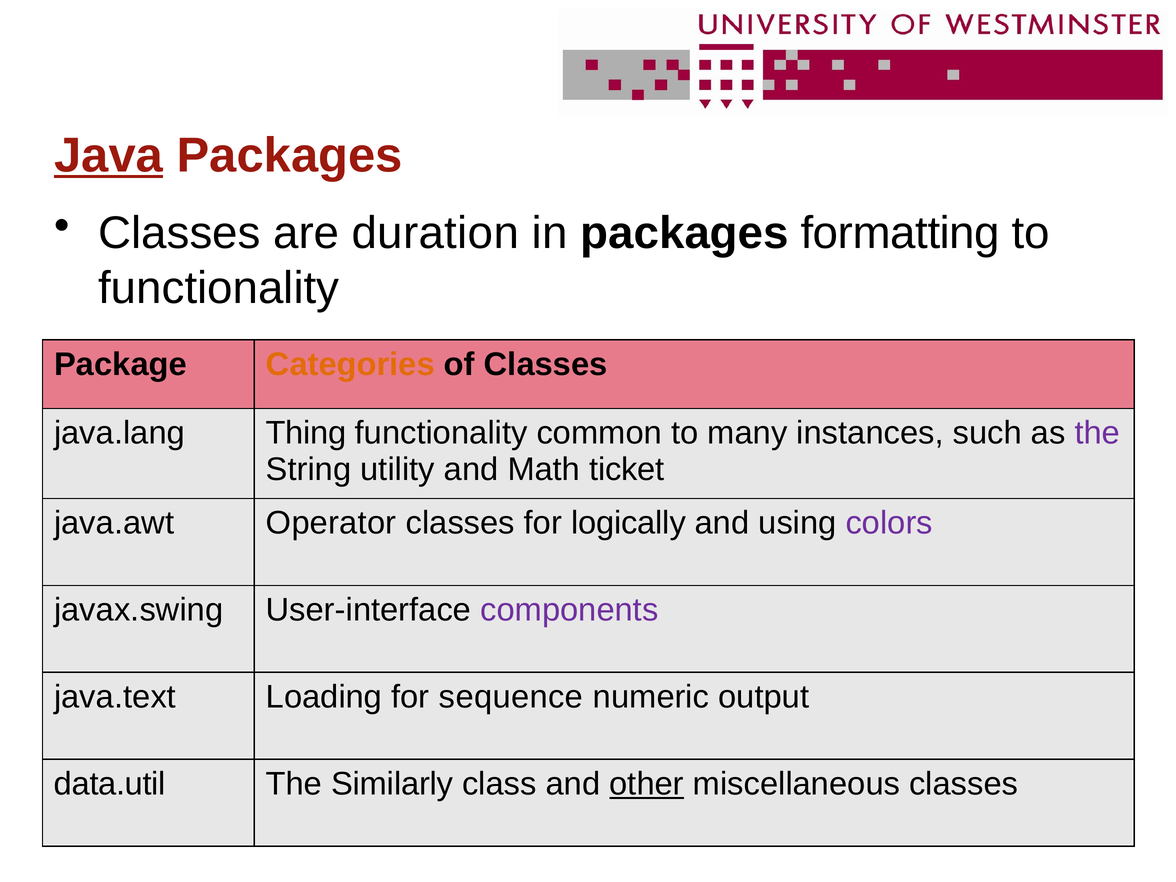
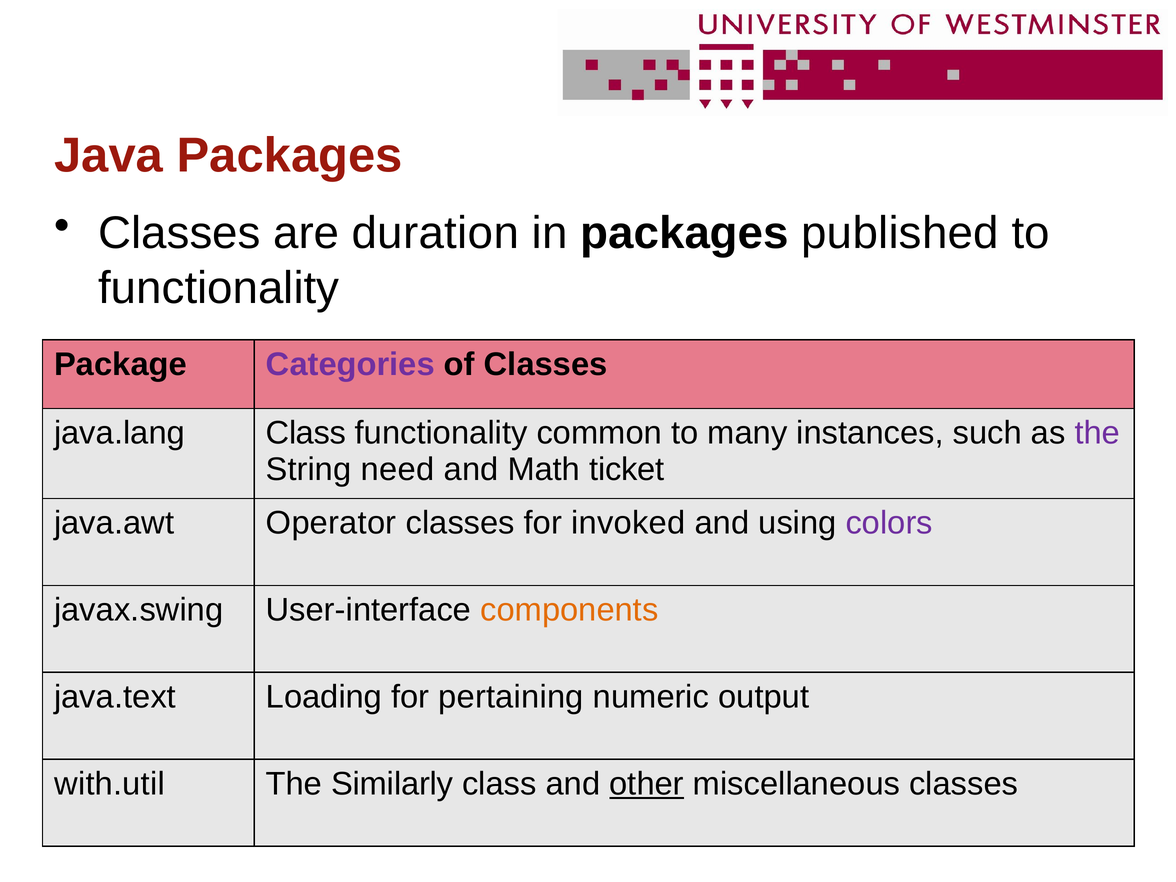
Java underline: present -> none
formatting: formatting -> published
Categories colour: orange -> purple
java.lang Thing: Thing -> Class
utility: utility -> need
logically: logically -> invoked
components colour: purple -> orange
sequence: sequence -> pertaining
data.util: data.util -> with.util
